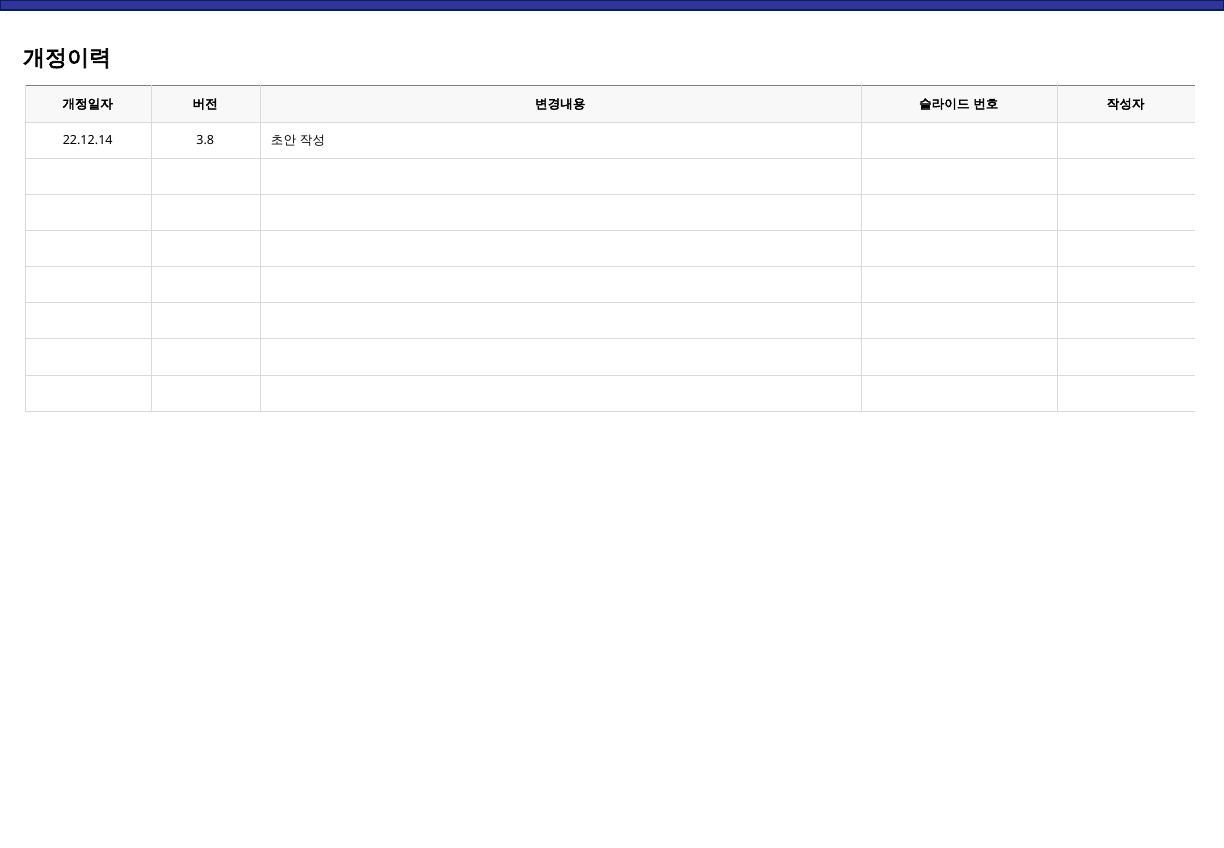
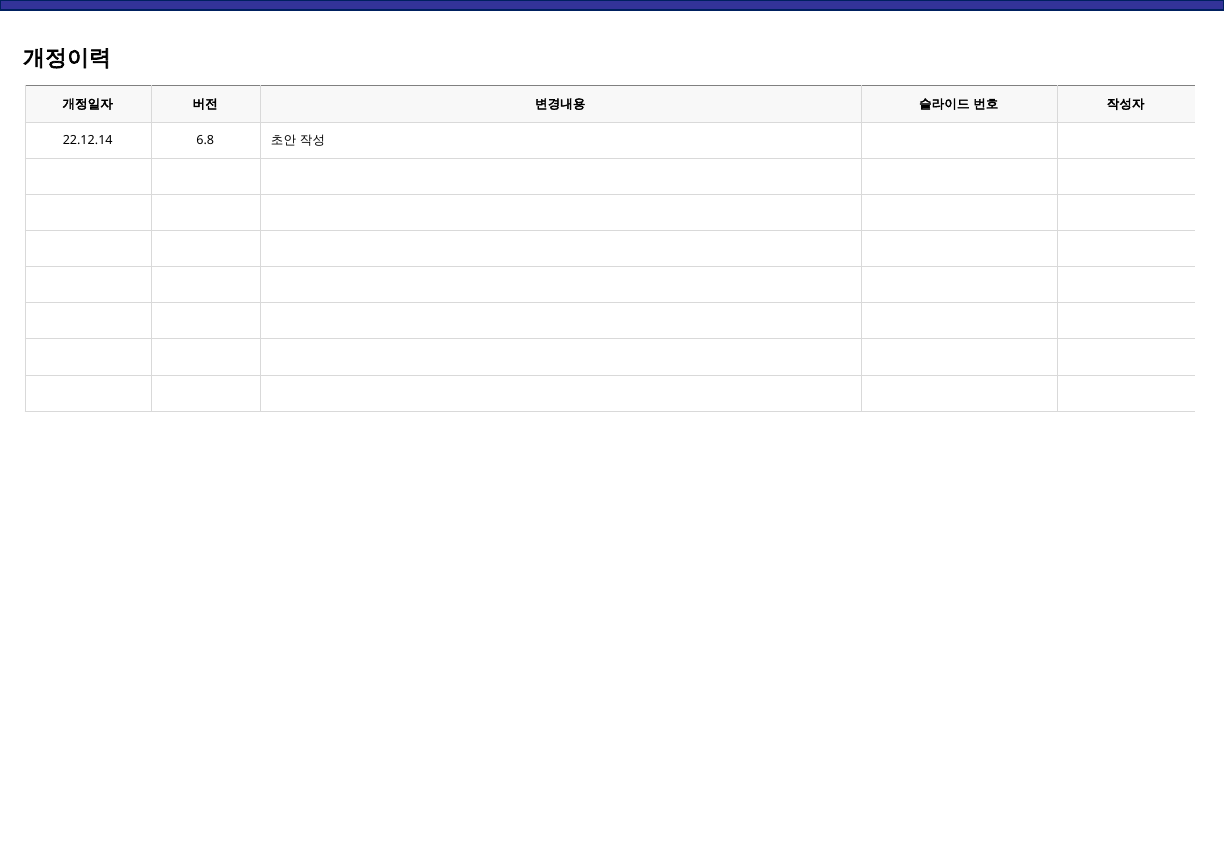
3.8: 3.8 -> 6.8
